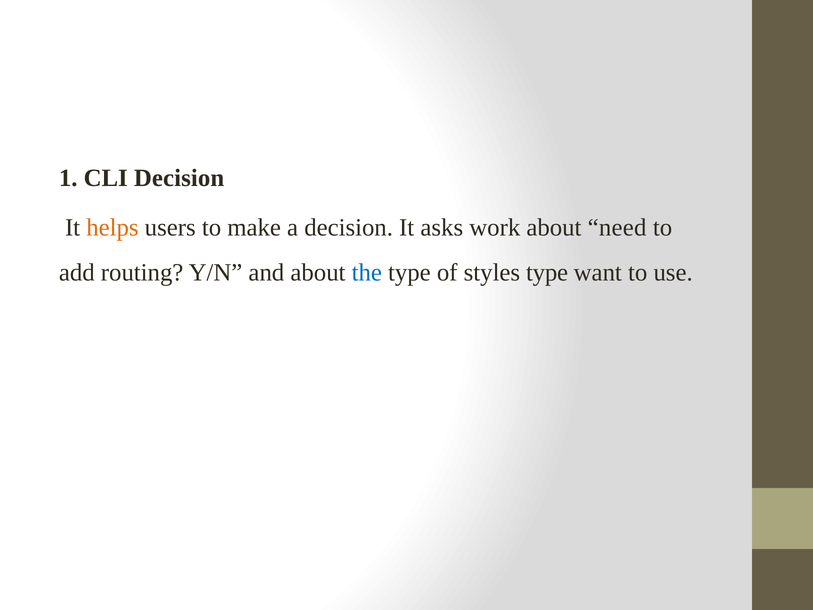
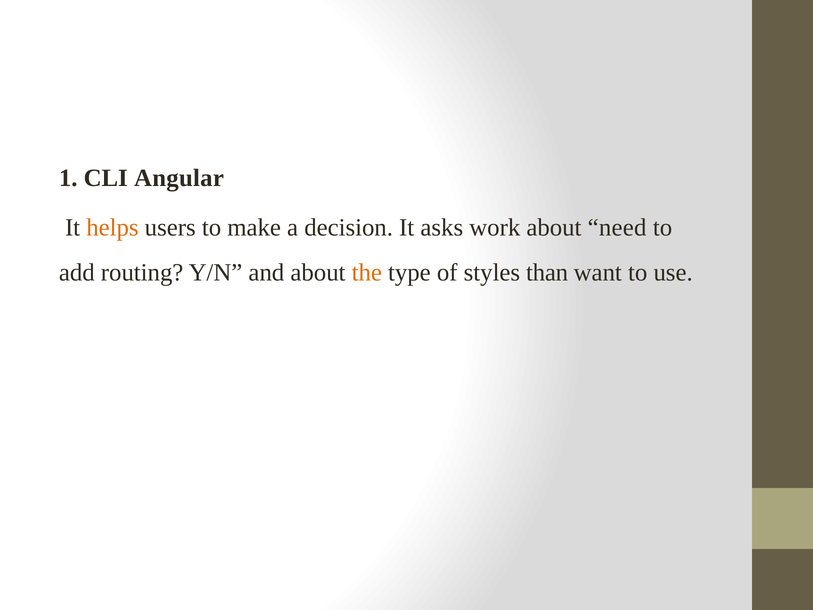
CLI Decision: Decision -> Angular
the colour: blue -> orange
styles type: type -> than
